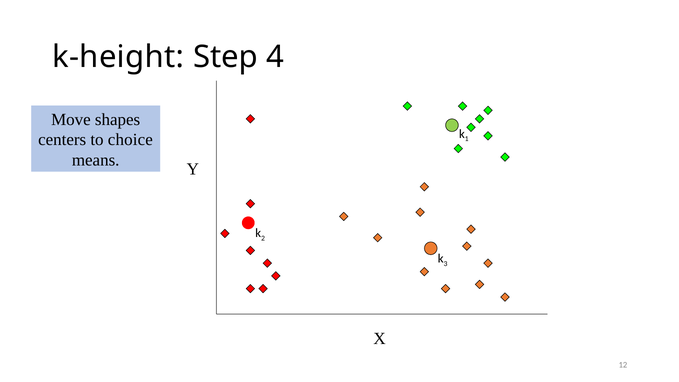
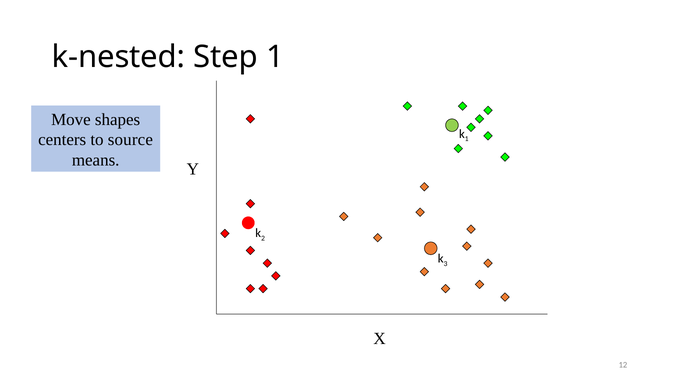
k-height: k-height -> k-nested
Step 4: 4 -> 1
choice: choice -> source
